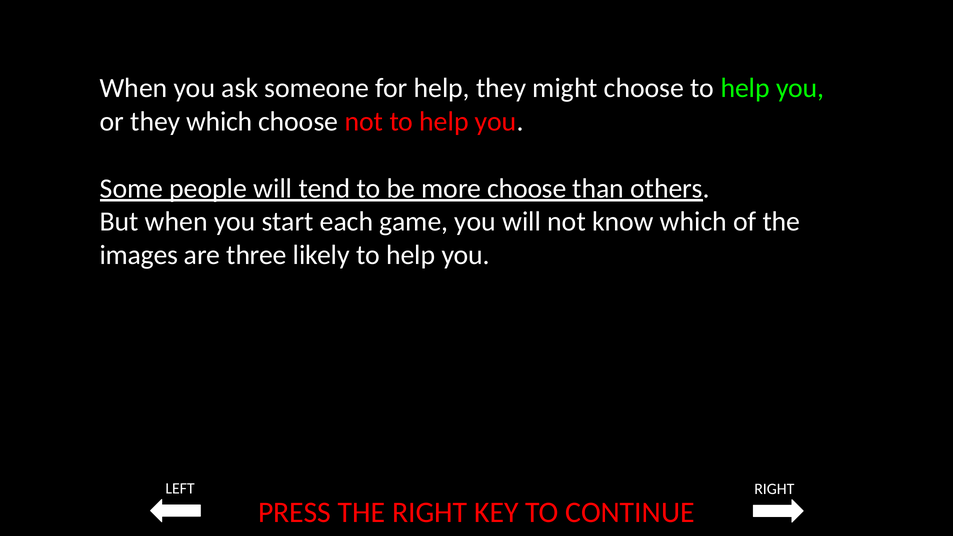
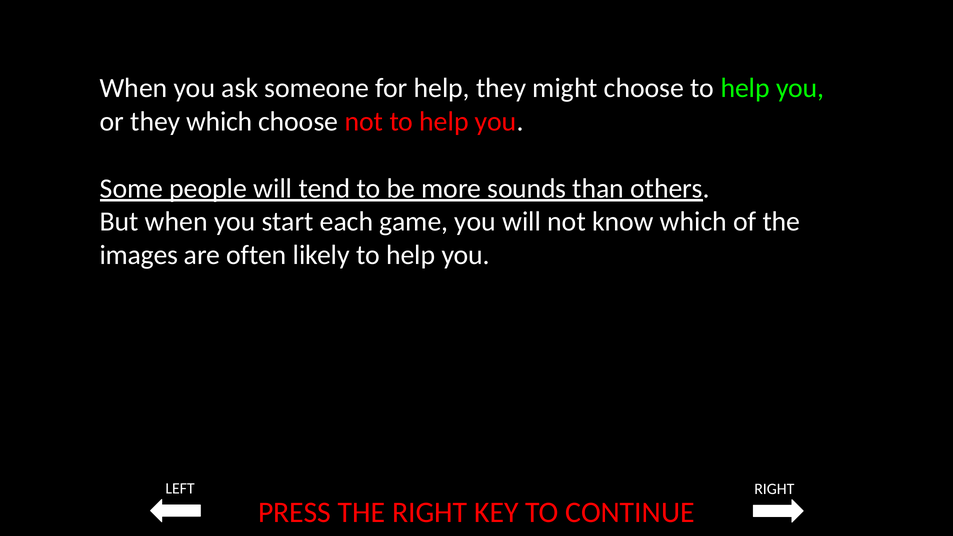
more choose: choose -> sounds
three: three -> often
